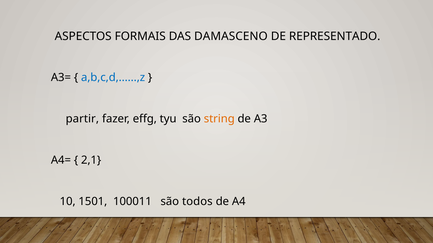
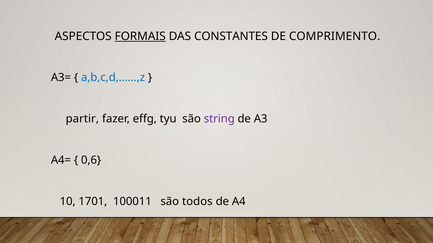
FORMAIS underline: none -> present
DAMASCENO: DAMASCENO -> CONSTANTES
REPRESENTADO: REPRESENTADO -> COMPRIMENTO
string colour: orange -> purple
2,1: 2,1 -> 0,6
1501: 1501 -> 1701
